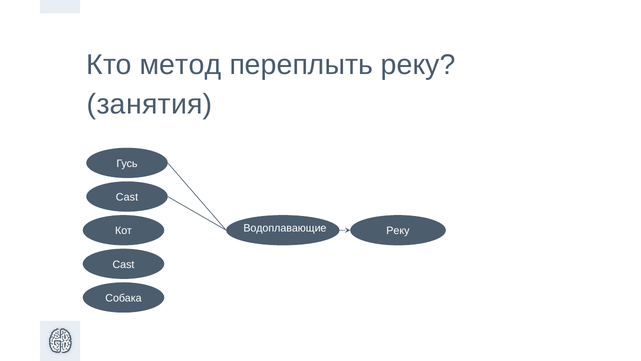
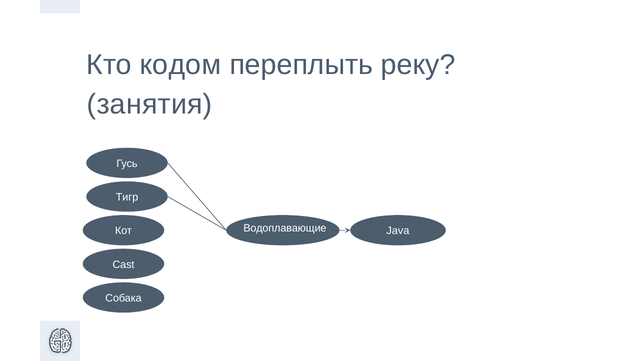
метод: метод -> кодом
Cast at (127, 197): Cast -> Тигр
Реку at (398, 231): Реку -> Java
